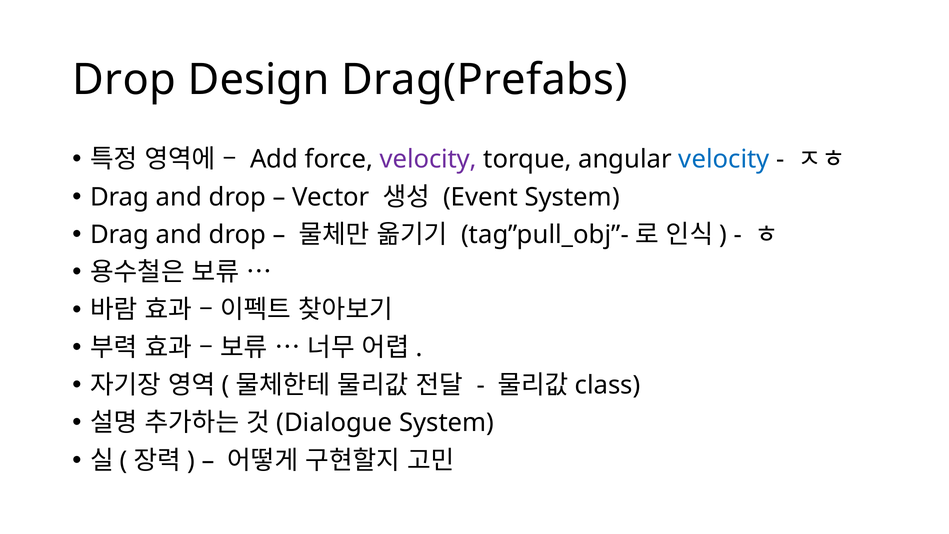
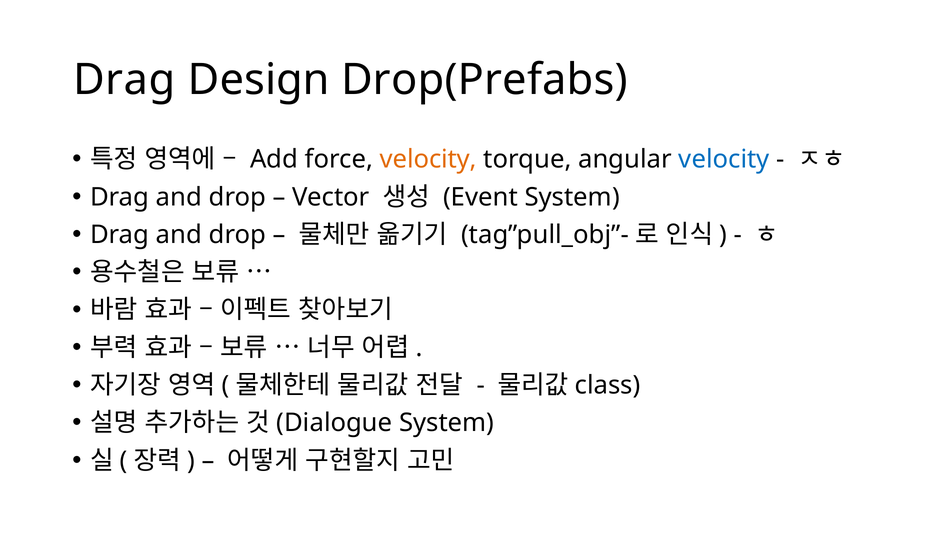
Drop at (124, 80): Drop -> Drag
Drag(Prefabs: Drag(Prefabs -> Drop(Prefabs
velocity at (428, 159) colour: purple -> orange
